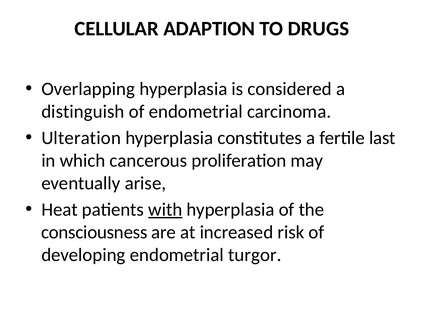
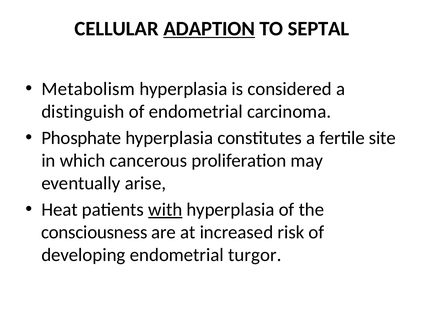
ADAPTION underline: none -> present
DRUGS: DRUGS -> SEPTAL
Overlapping: Overlapping -> Metabolism
Ulteration: Ulteration -> Phosphate
last: last -> site
